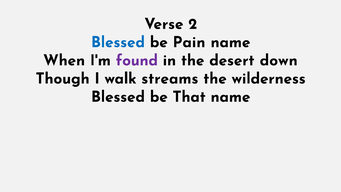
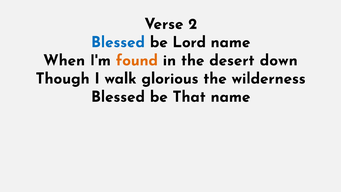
Pain: Pain -> Lord
found colour: purple -> orange
streams: streams -> glorious
